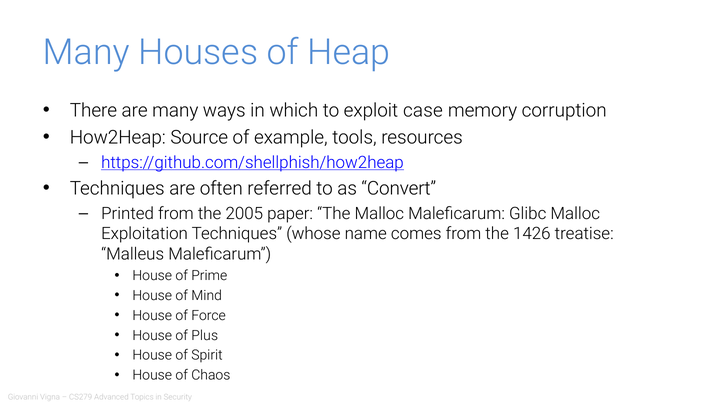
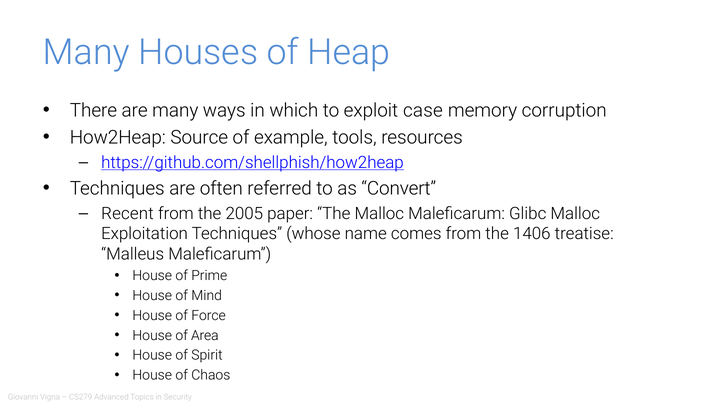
Printed: Printed -> Recent
1426: 1426 -> 1406
Plus: Plus -> Area
